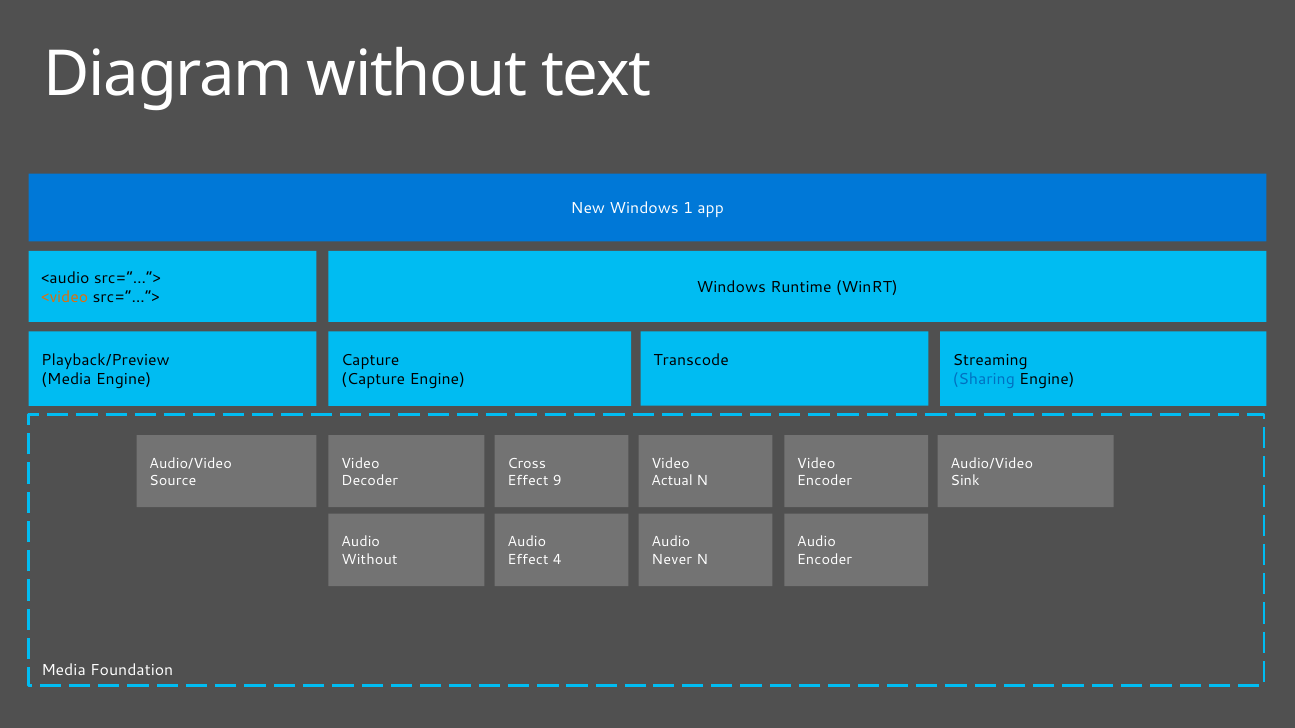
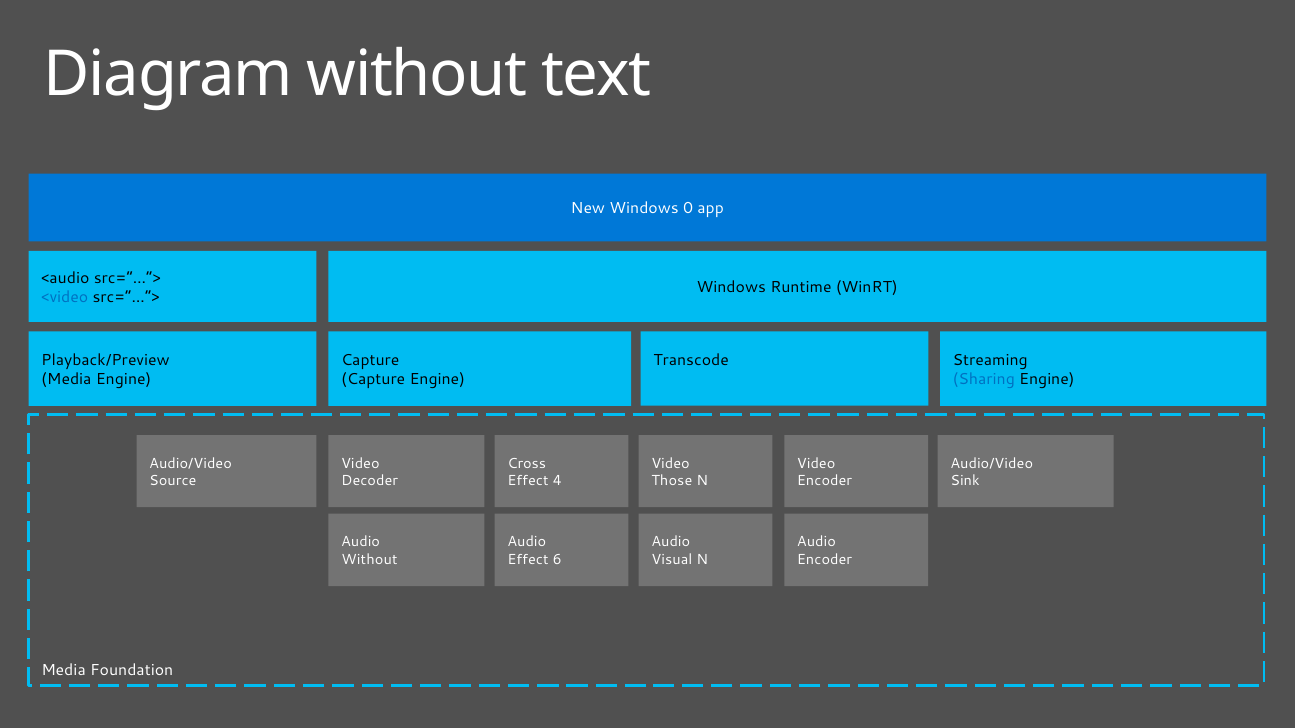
1: 1 -> 0
<video colour: orange -> blue
9: 9 -> 4
Actual: Actual -> Those
4: 4 -> 6
Never: Never -> Visual
